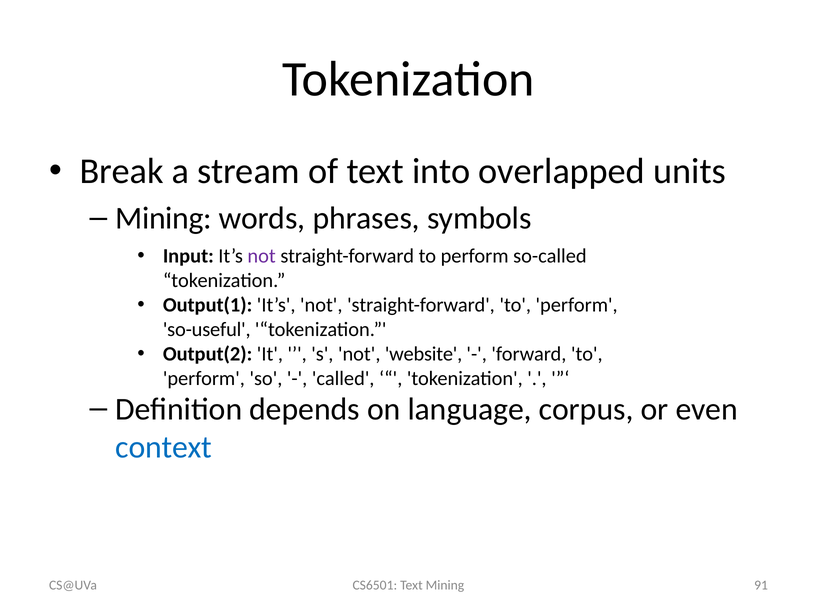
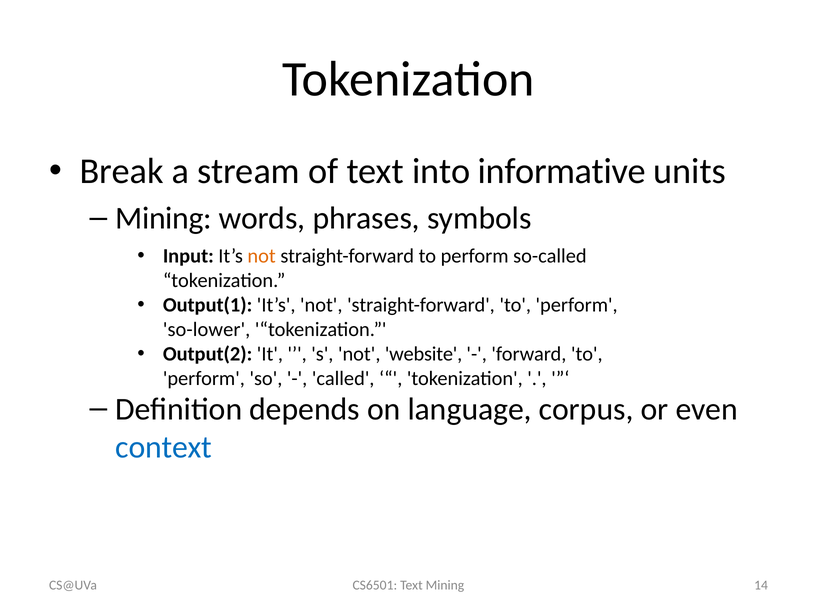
overlapped: overlapped -> informative
not at (262, 256) colour: purple -> orange
so-useful: so-useful -> so-lower
91: 91 -> 14
